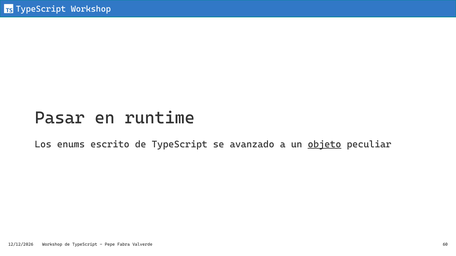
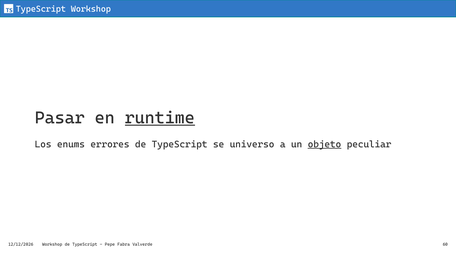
runtime underline: none -> present
escrito: escrito -> errores
avanzado: avanzado -> universo
